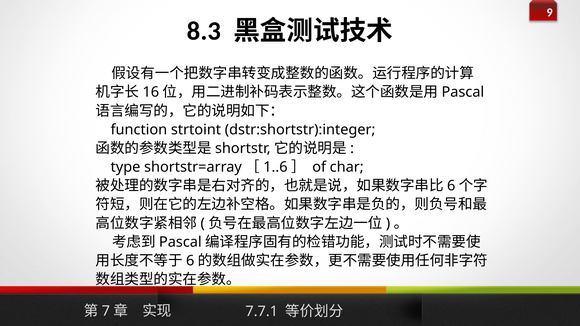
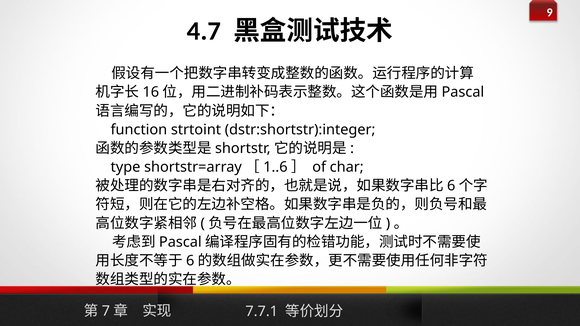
8.3: 8.3 -> 4.7
